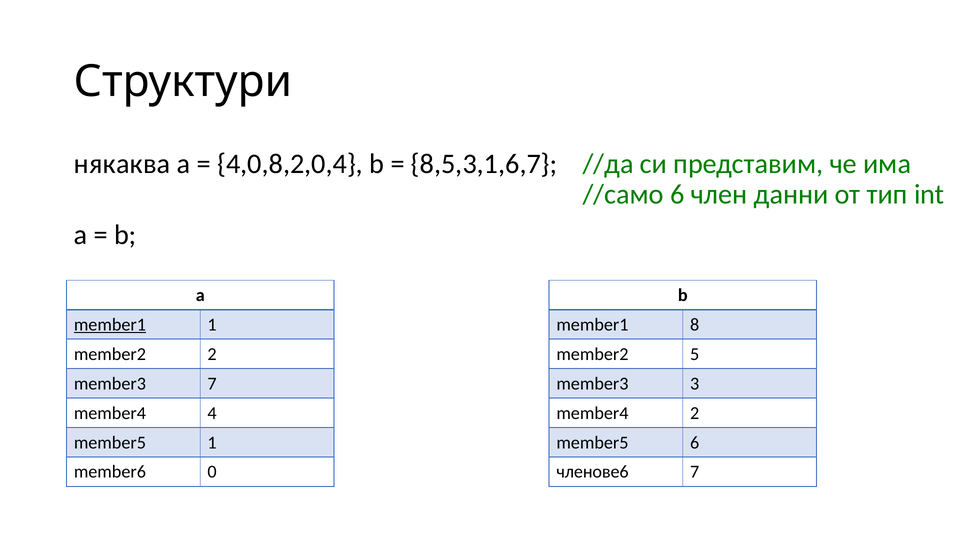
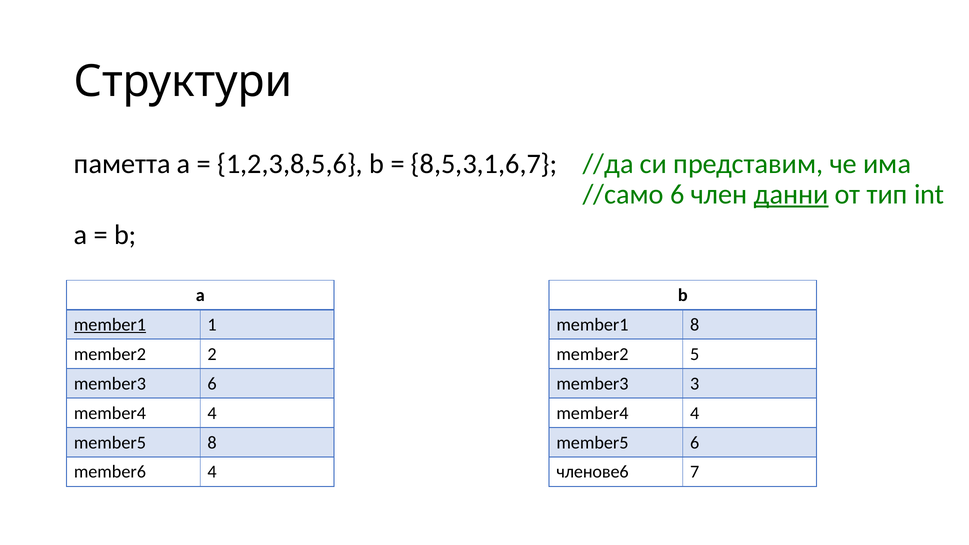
някаква: някаква -> паметта
4,0,8,2,0,4: 4,0,8,2,0,4 -> 1,2,3,8,5,6
данни underline: none -> present
member3 7: 7 -> 6
2 at (695, 413): 2 -> 4
member5 1: 1 -> 8
member6 0: 0 -> 4
